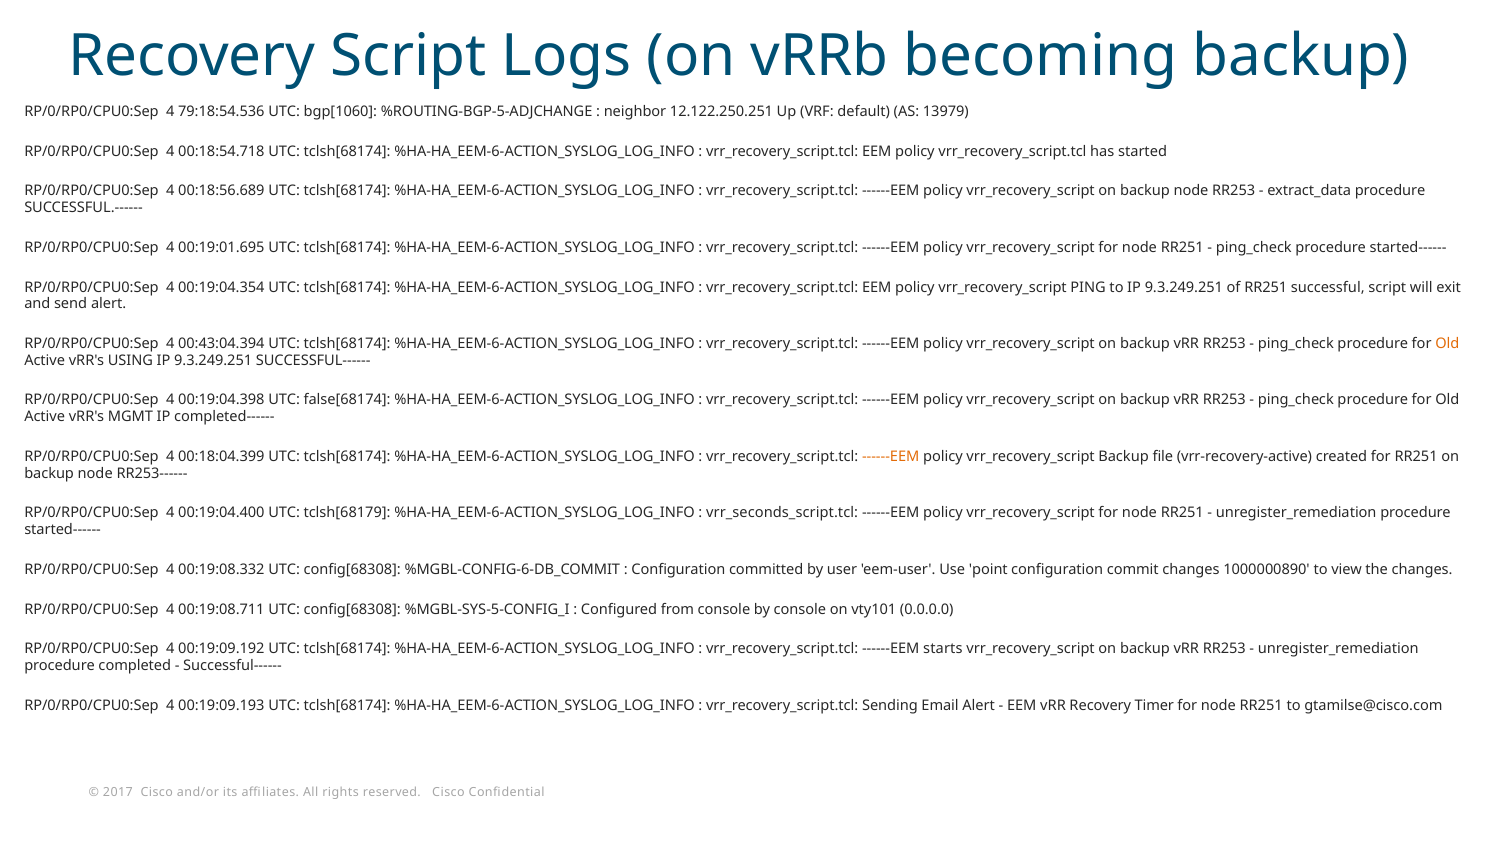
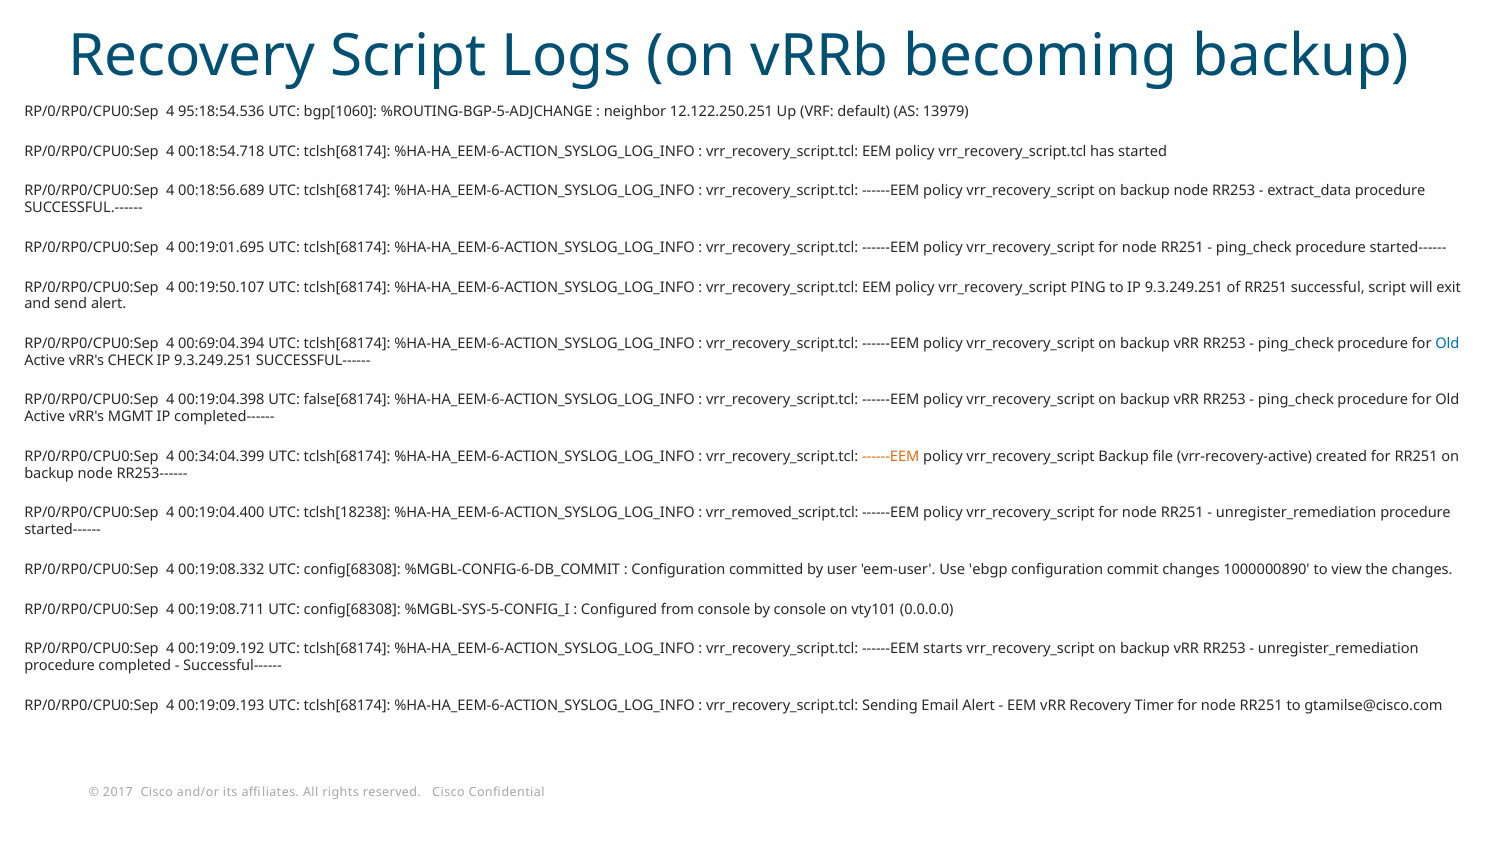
79:18:54.536: 79:18:54.536 -> 95:18:54.536
00:19:04.354: 00:19:04.354 -> 00:19:50.107
00:43:04.394: 00:43:04.394 -> 00:69:04.394
Old at (1447, 344) colour: orange -> blue
USING: USING -> CHECK
00:18:04.399: 00:18:04.399 -> 00:34:04.399
tclsh[68179: tclsh[68179 -> tclsh[18238
vrr_seconds_script.tcl: vrr_seconds_script.tcl -> vrr_removed_script.tcl
point: point -> ebgp
